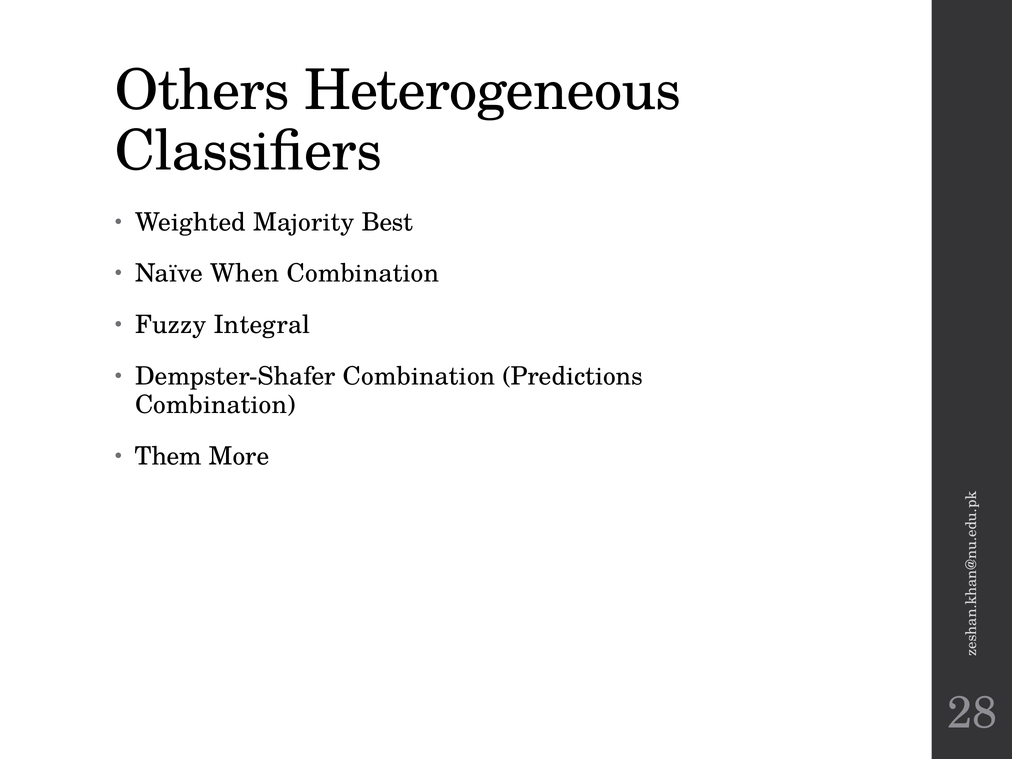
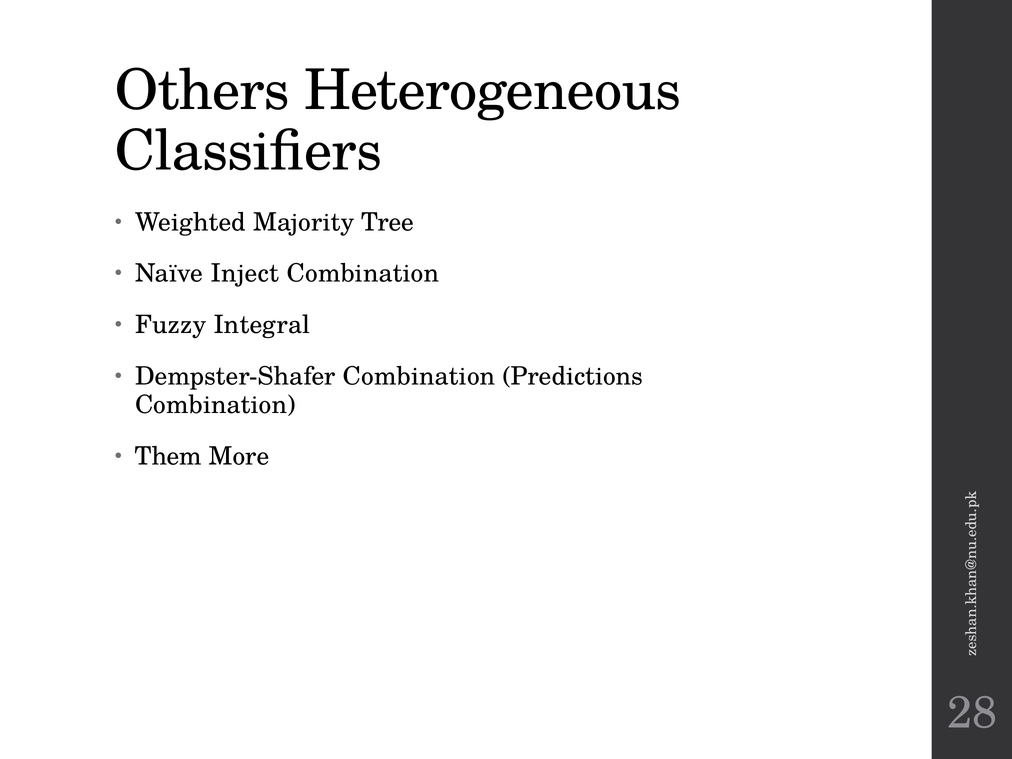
Best: Best -> Tree
When: When -> Inject
